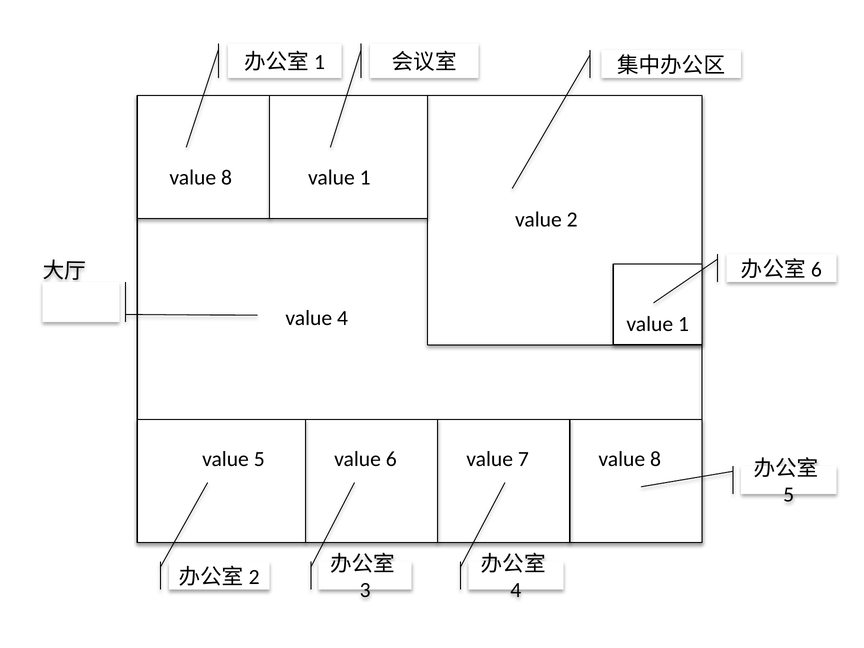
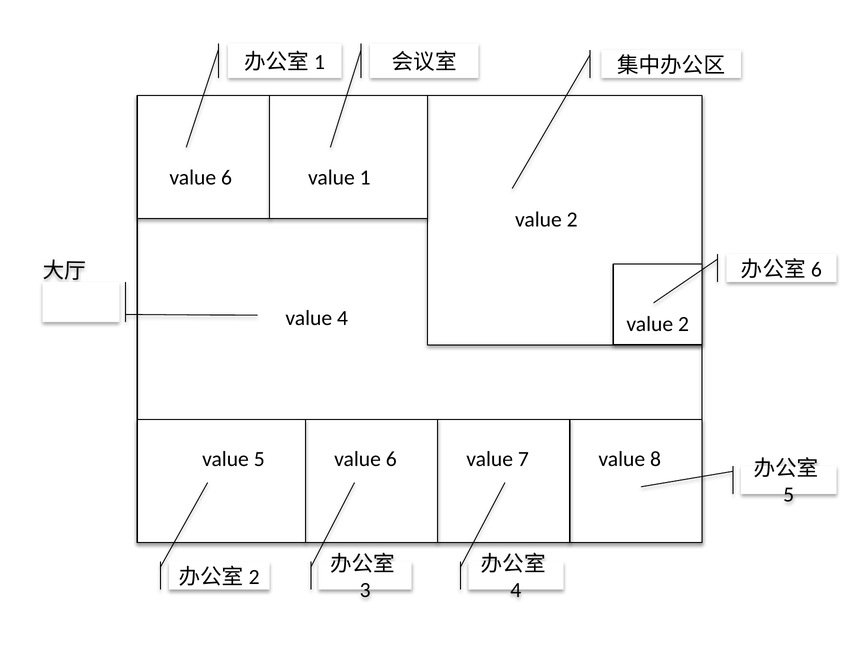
8 at (227, 178): 8 -> 6
1 at (684, 324): 1 -> 2
